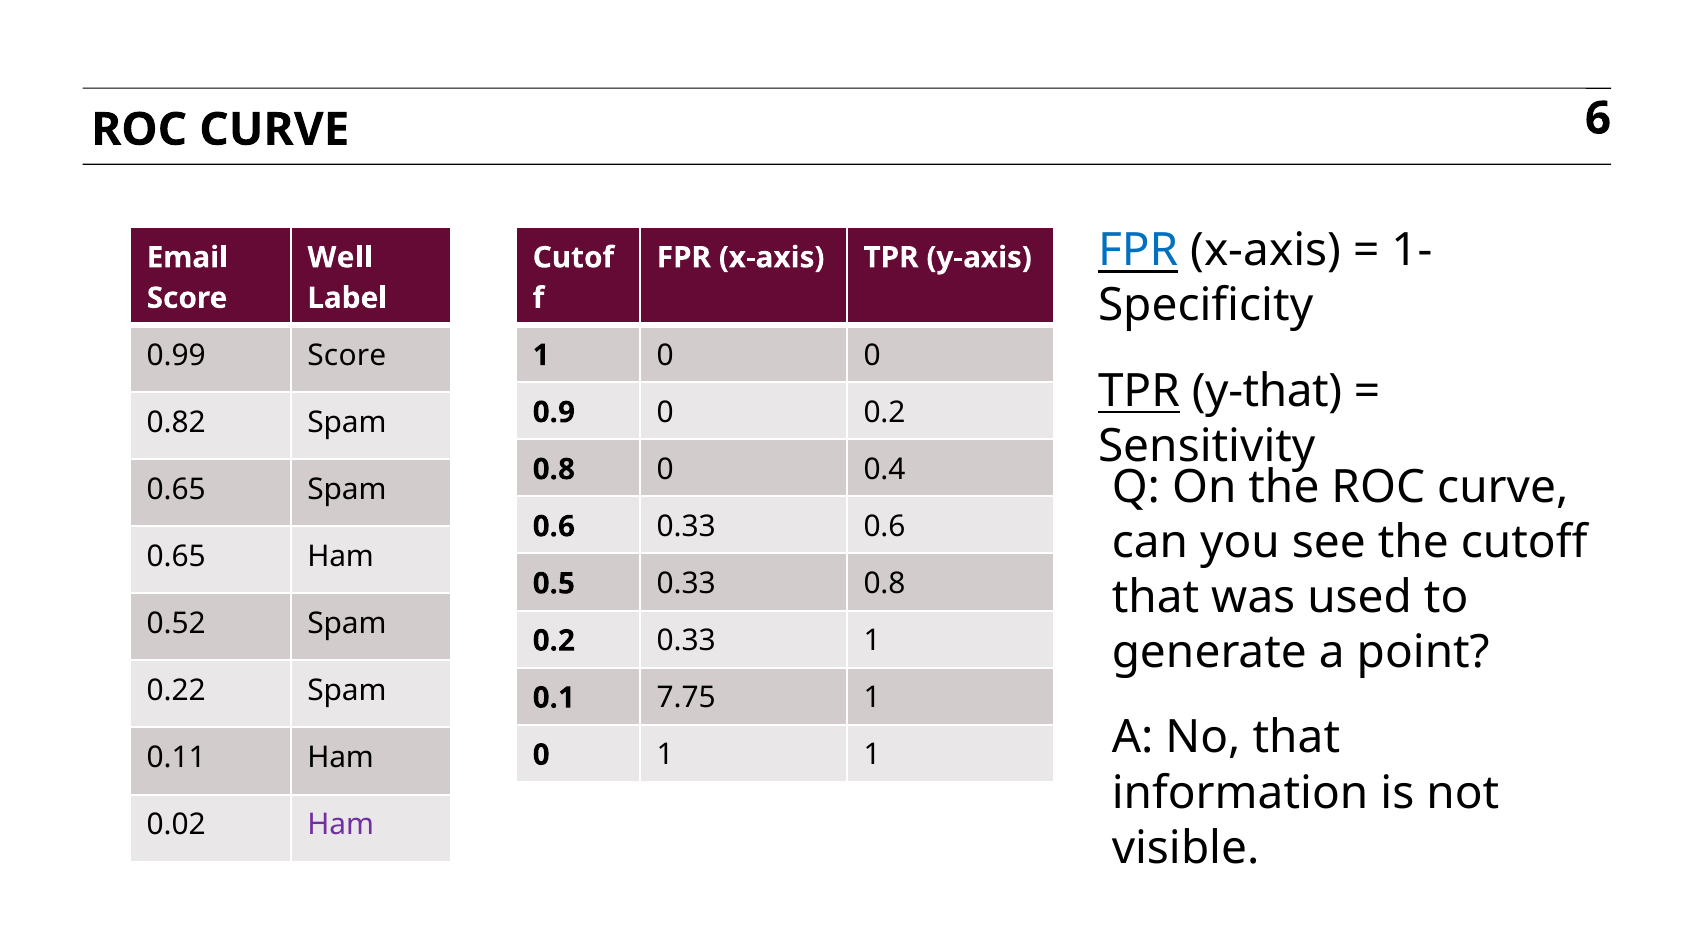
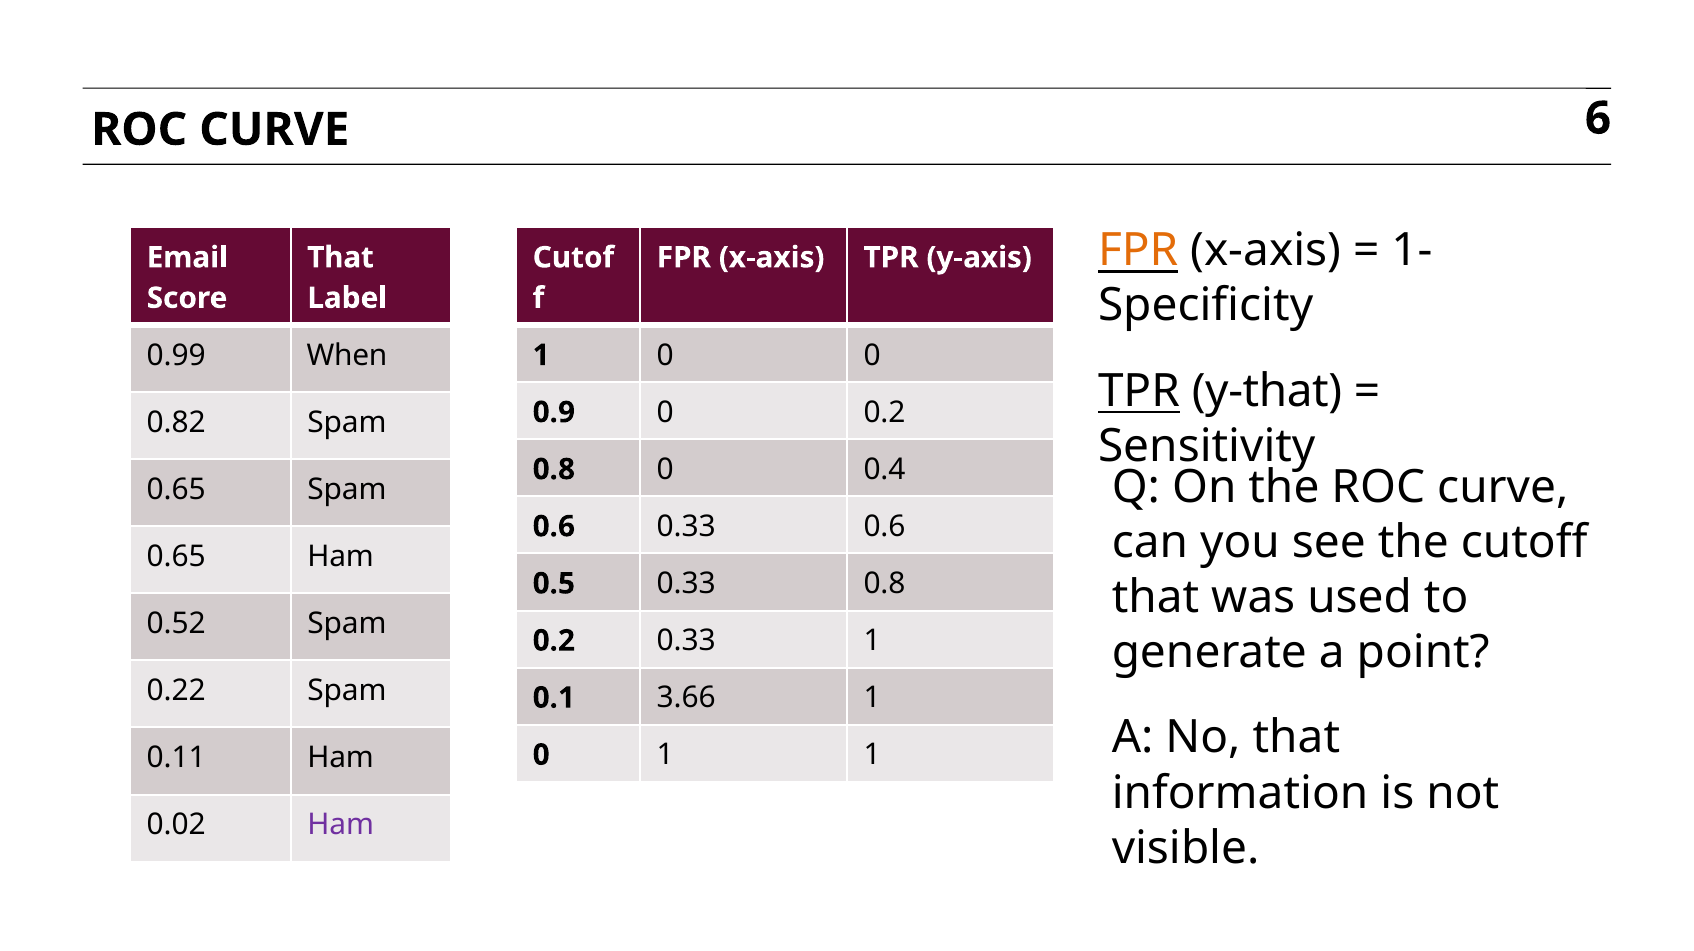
FPR at (1138, 251) colour: blue -> orange
Well at (340, 258): Well -> That
0.99 Score: Score -> When
7.75: 7.75 -> 3.66
